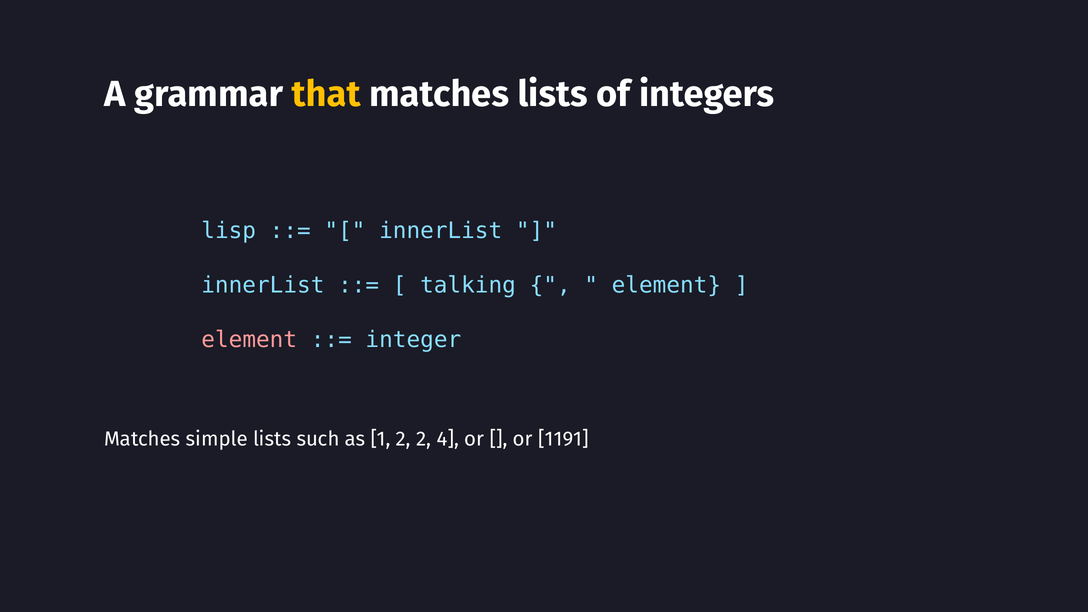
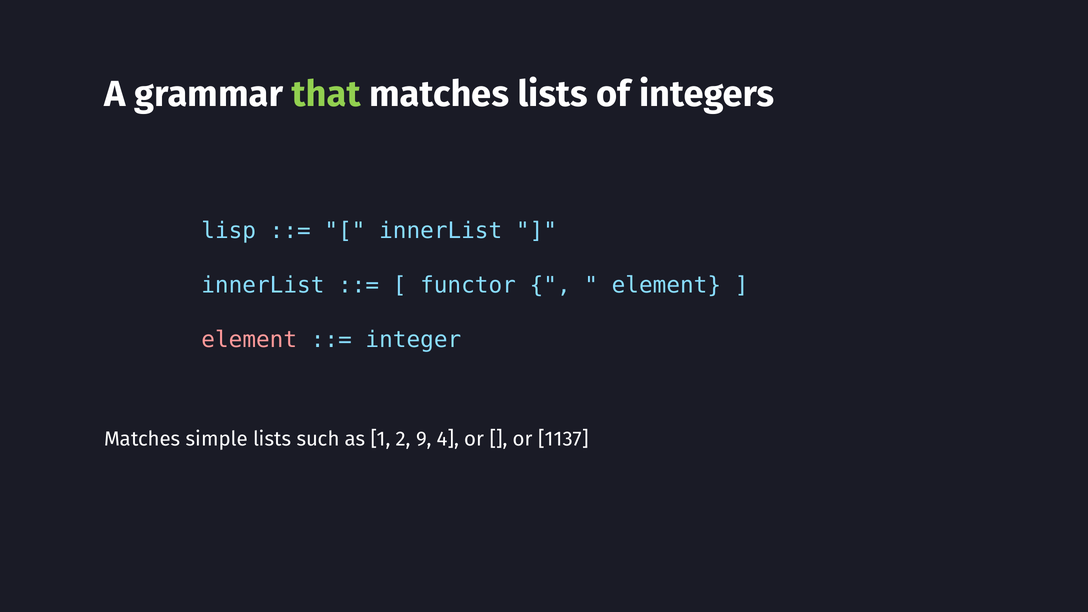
that colour: yellow -> light green
talking: talking -> functor
2 2: 2 -> 9
1191: 1191 -> 1137
